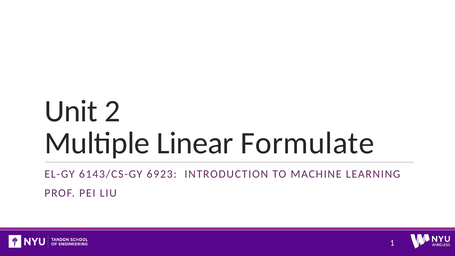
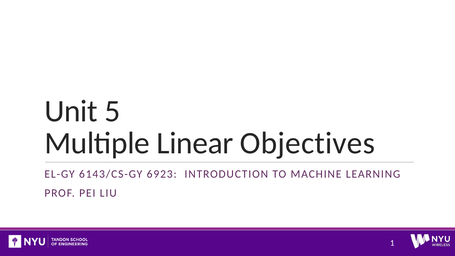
2: 2 -> 5
Formulate: Formulate -> Objectives
